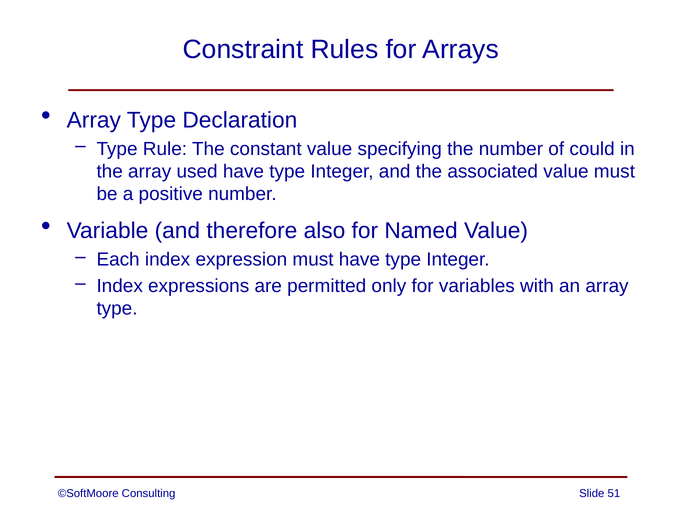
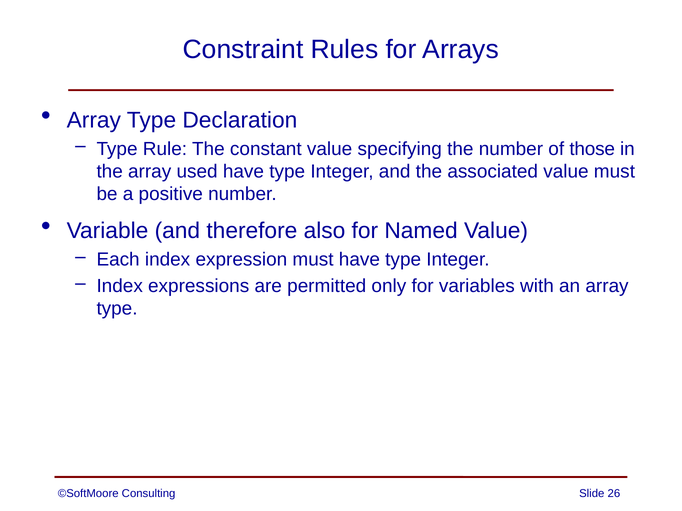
could: could -> those
51: 51 -> 26
